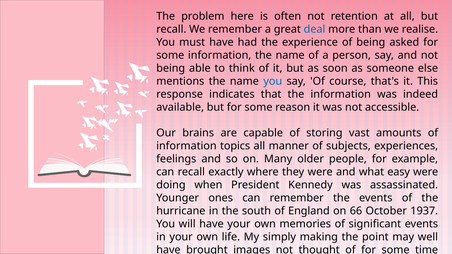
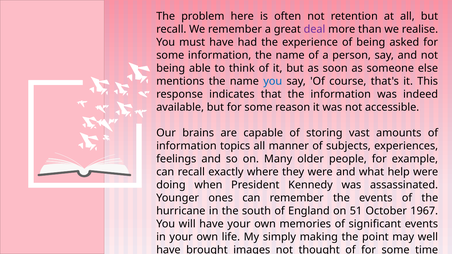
deal colour: blue -> purple
easy: easy -> help
66: 66 -> 51
1937: 1937 -> 1967
